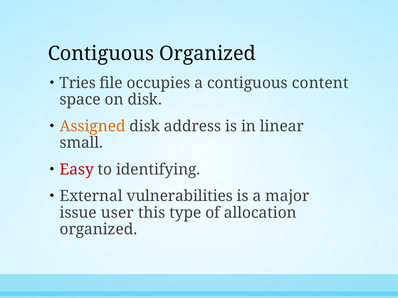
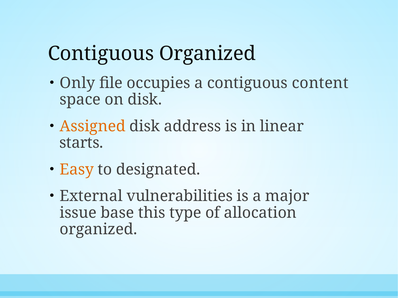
Tries: Tries -> Only
small: small -> starts
Easy colour: red -> orange
identifying: identifying -> designated
user: user -> base
